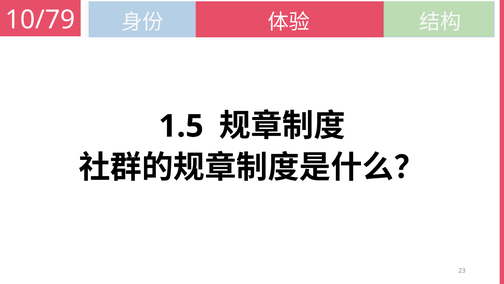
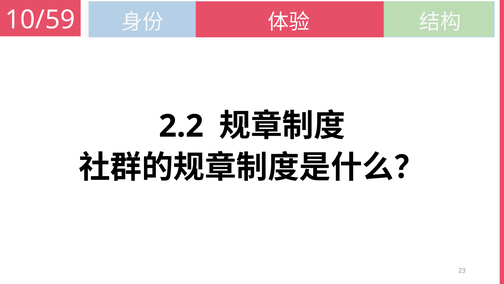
10/79: 10/79 -> 10/59
1.5: 1.5 -> 2.2
